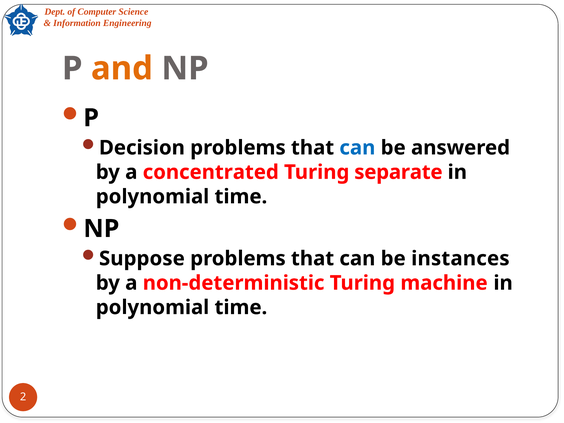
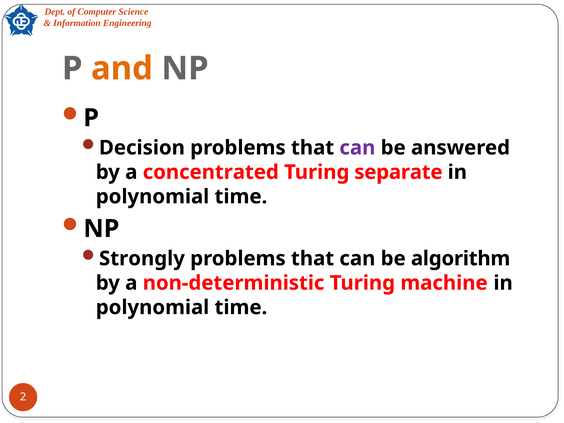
can at (357, 148) colour: blue -> purple
Suppose: Suppose -> Strongly
instances: instances -> algorithm
